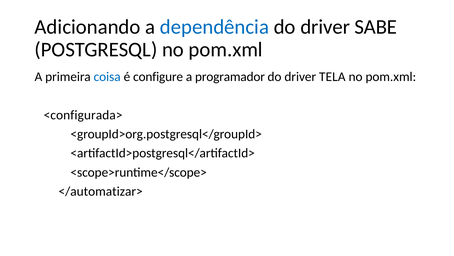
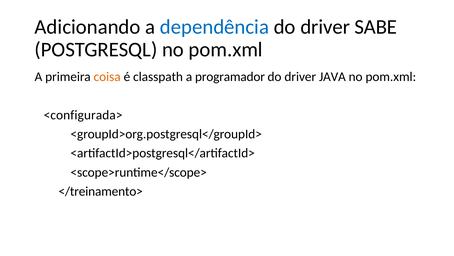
coisa colour: blue -> orange
configure: configure -> classpath
TELA: TELA -> JAVA
</automatizar>: </automatizar> -> </treinamento>
